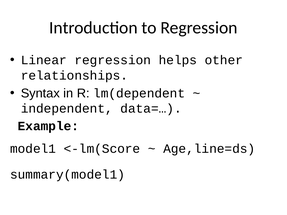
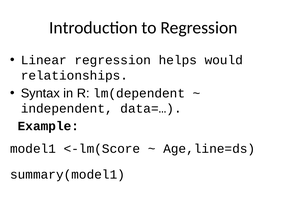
other: other -> would
